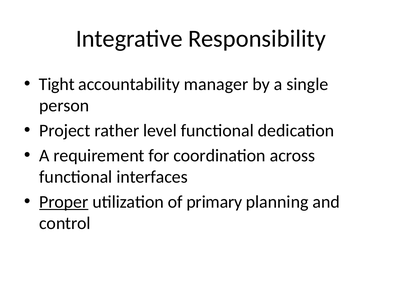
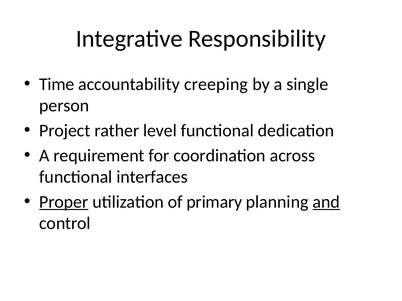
Tight: Tight -> Time
manager: manager -> creeping
and underline: none -> present
